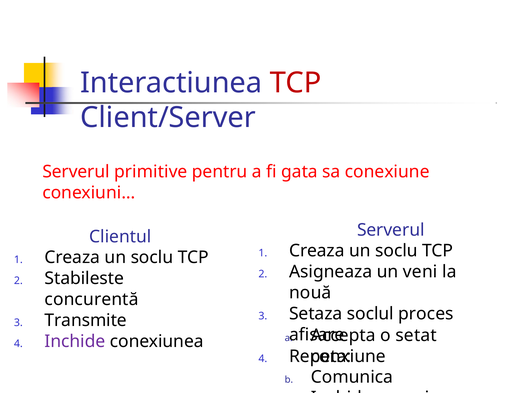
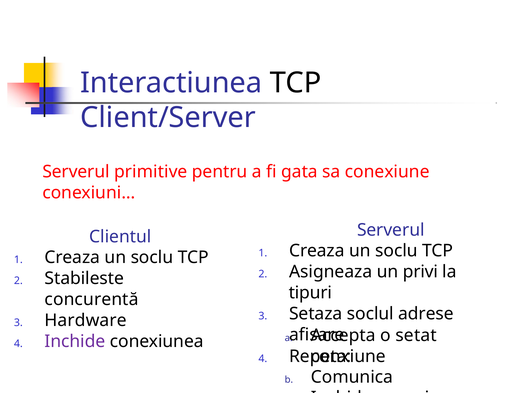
TCP at (296, 83) colour: red -> black
veni: veni -> privi
nouă: nouă -> tipuri
proces: proces -> adrese
Transmite: Transmite -> Hardware
